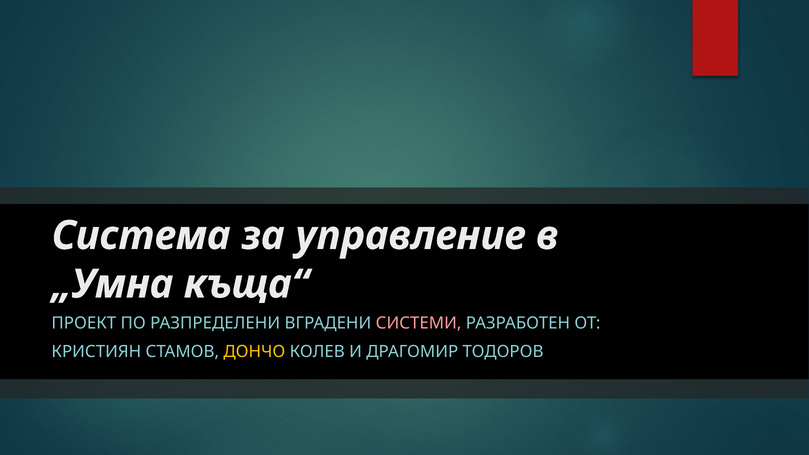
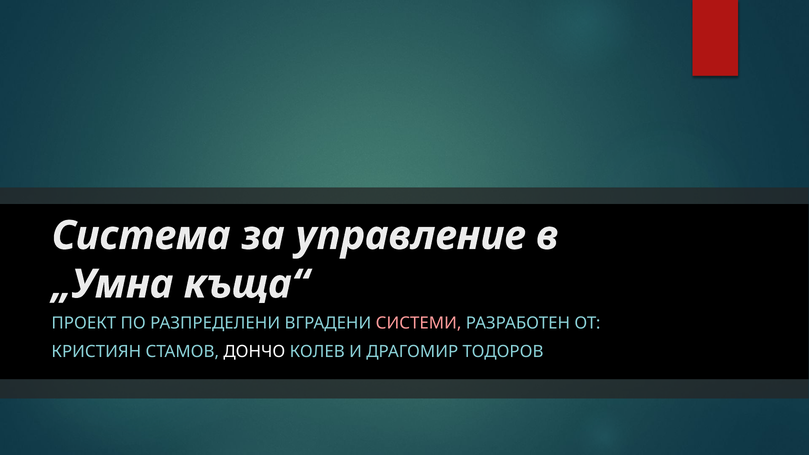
ДОНЧО colour: yellow -> white
